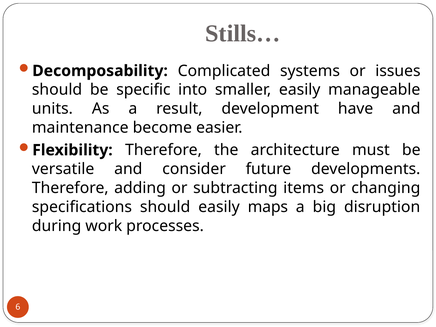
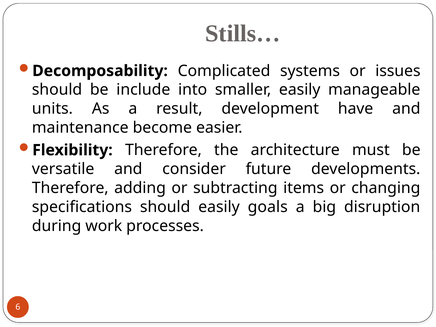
specific: specific -> include
maps: maps -> goals
